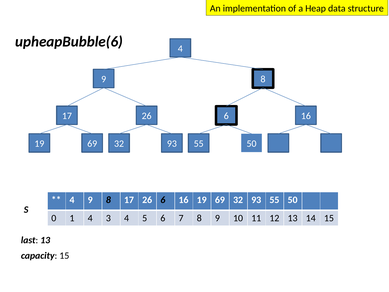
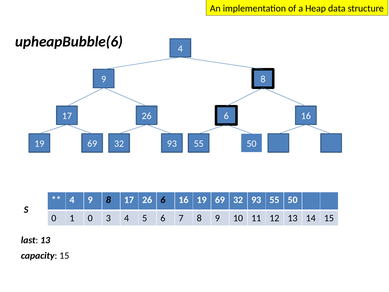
1 4: 4 -> 0
